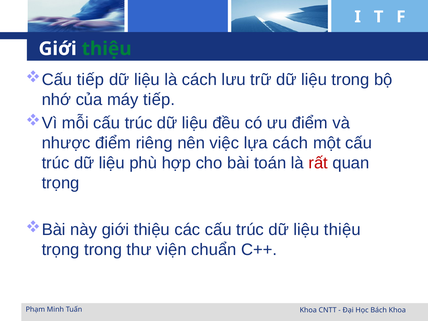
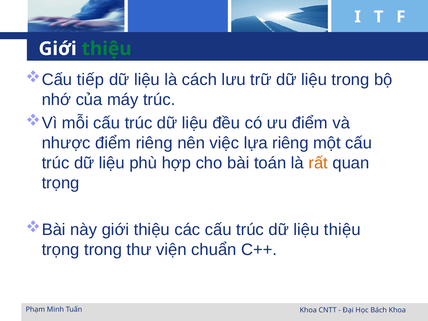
máy tiếp: tiếp -> trúc
lựa cách: cách -> riêng
rất colour: red -> orange
